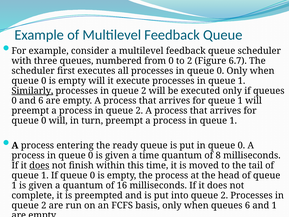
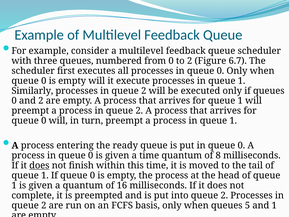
Similarly underline: present -> none
and 6: 6 -> 2
queues 6: 6 -> 5
